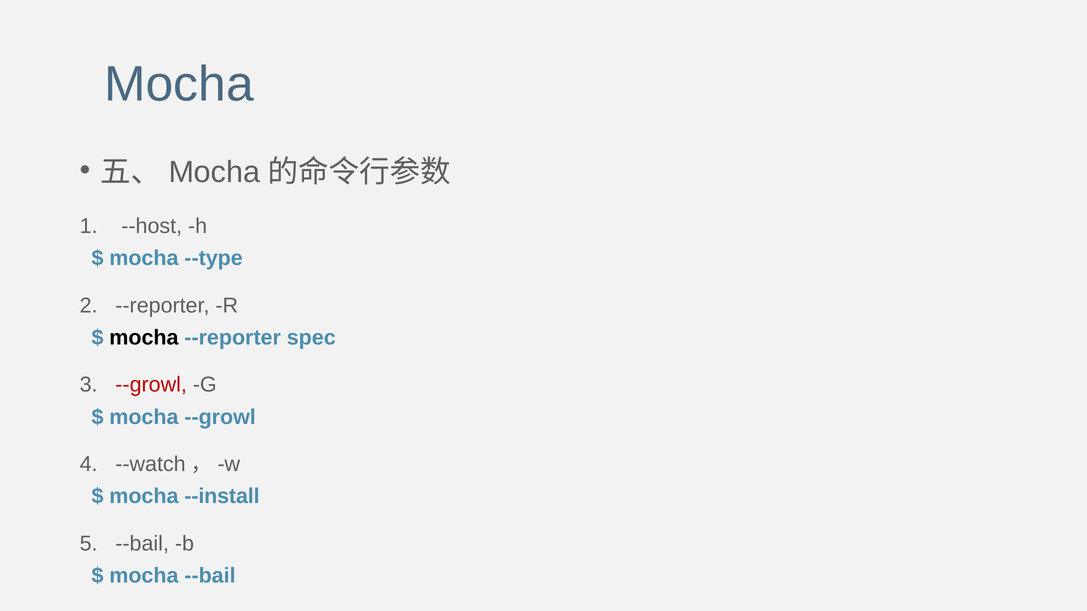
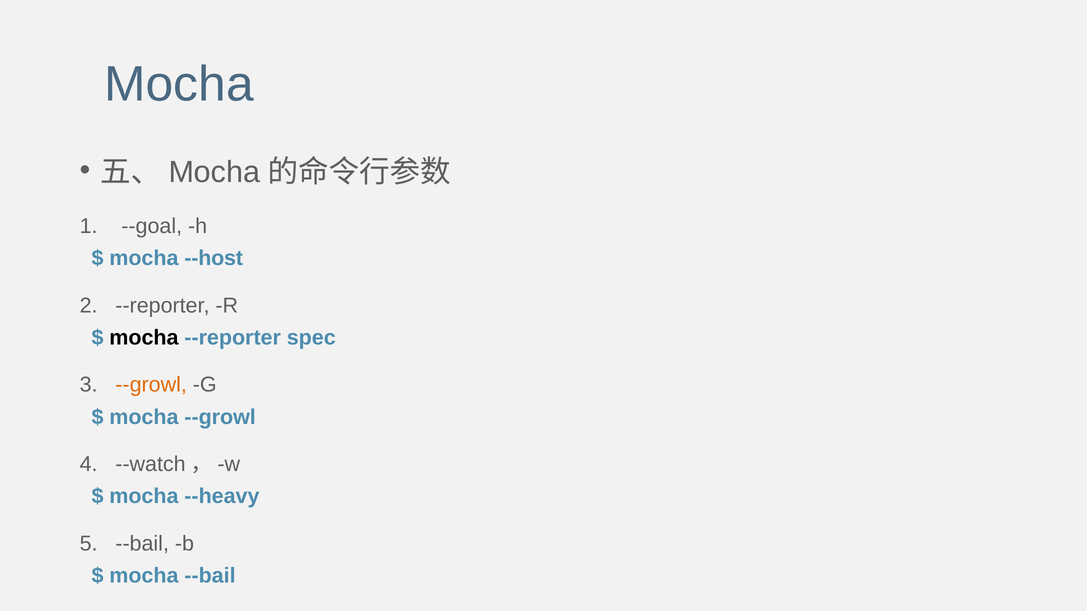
--host: --host -> --goal
--type: --type -> --host
--growl at (151, 385) colour: red -> orange
--install: --install -> --heavy
